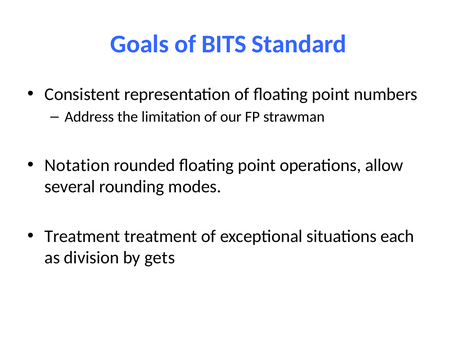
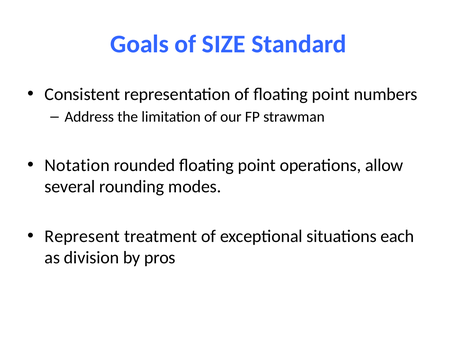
BITS: BITS -> SIZE
Treatment at (82, 236): Treatment -> Represent
gets: gets -> pros
